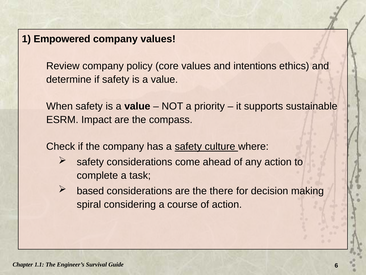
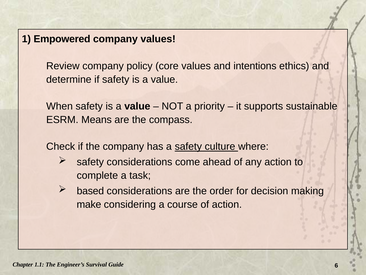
Impact: Impact -> Means
there: there -> order
spiral: spiral -> make
